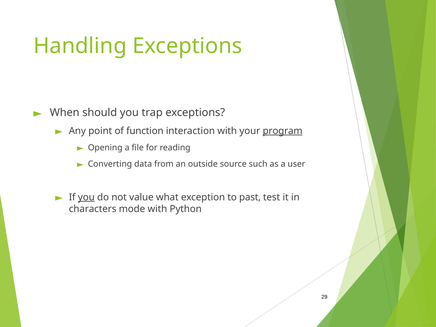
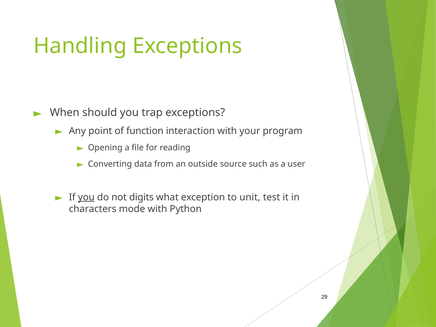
program underline: present -> none
value: value -> digits
past: past -> unit
